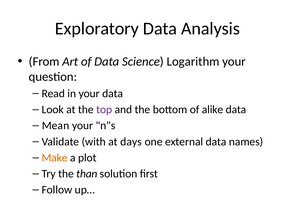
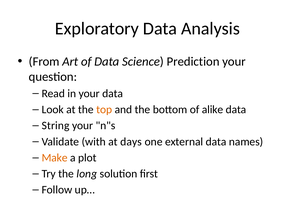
Logarithm: Logarithm -> Prediction
top colour: purple -> orange
Mean: Mean -> String
than: than -> long
